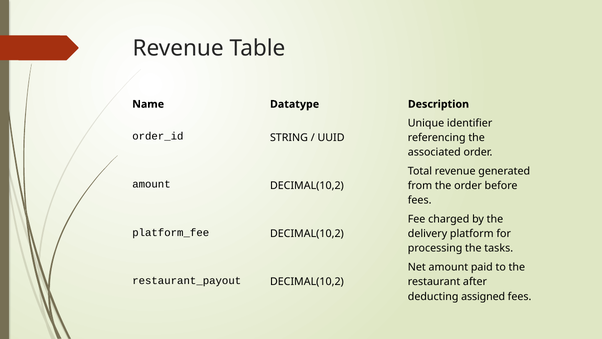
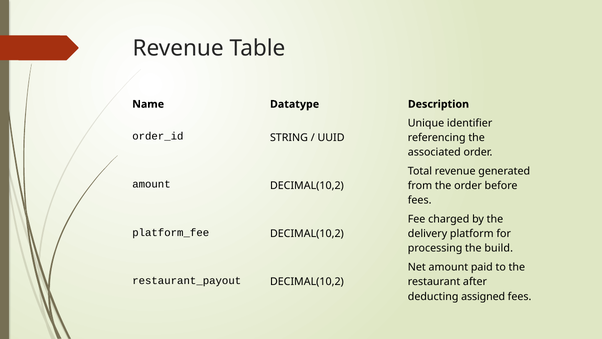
tasks: tasks -> build
